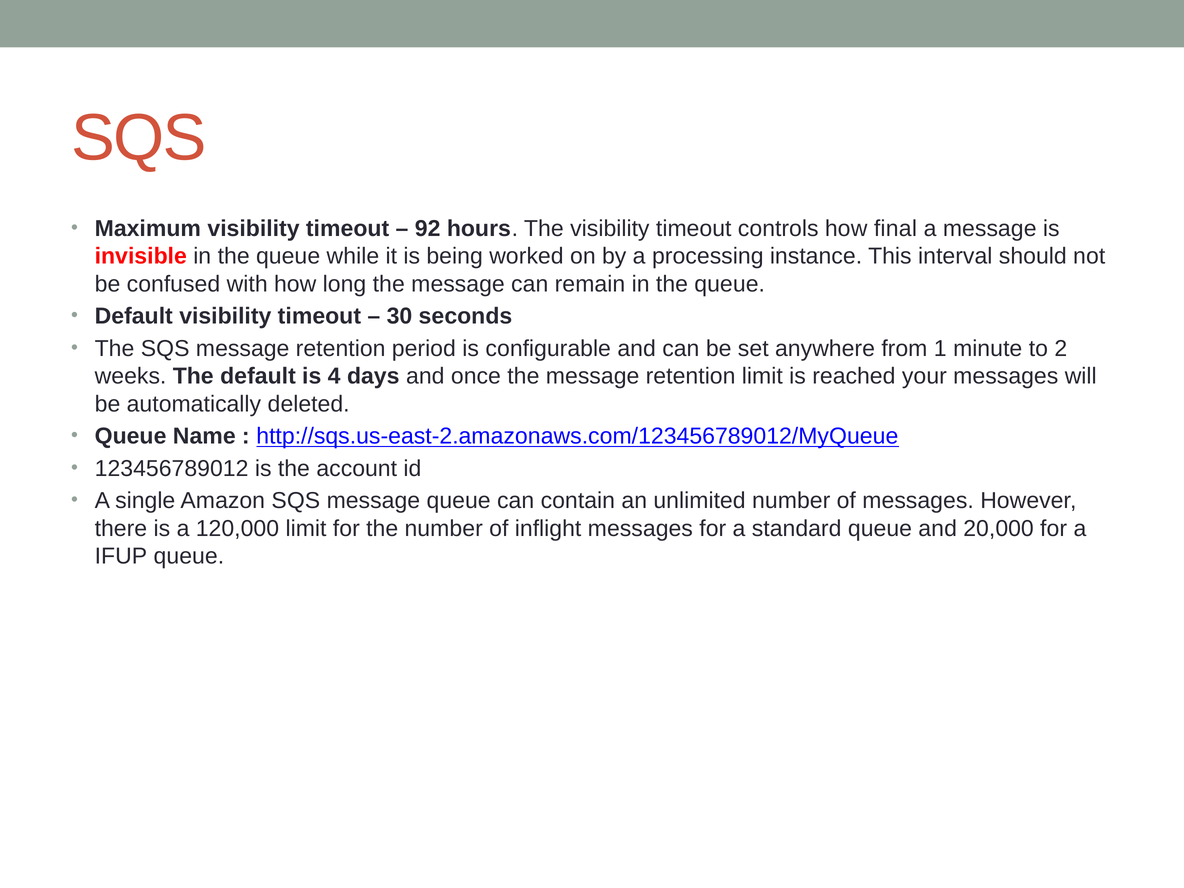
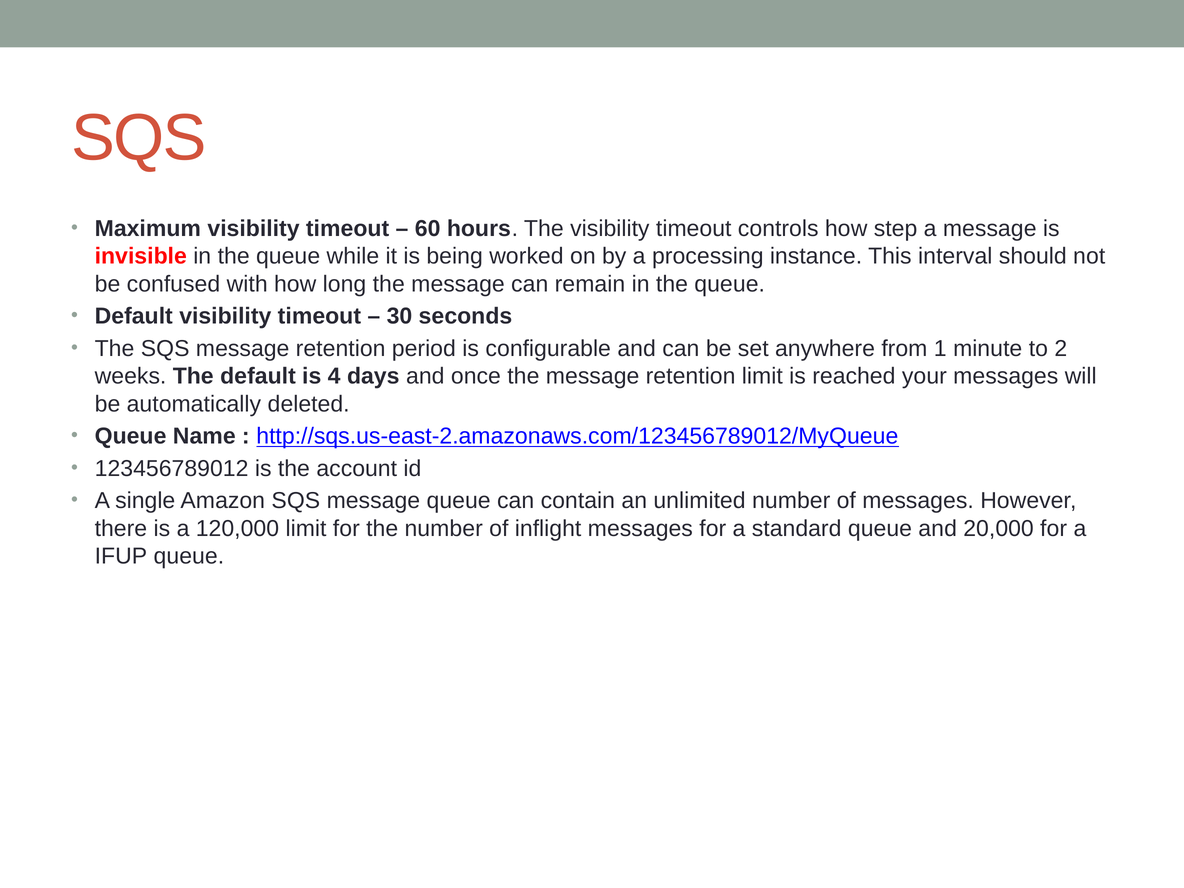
92: 92 -> 60
final: final -> step
